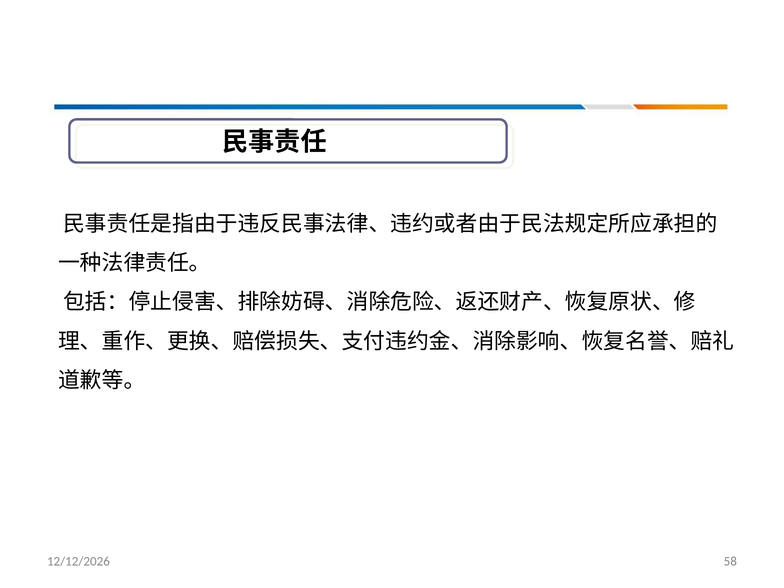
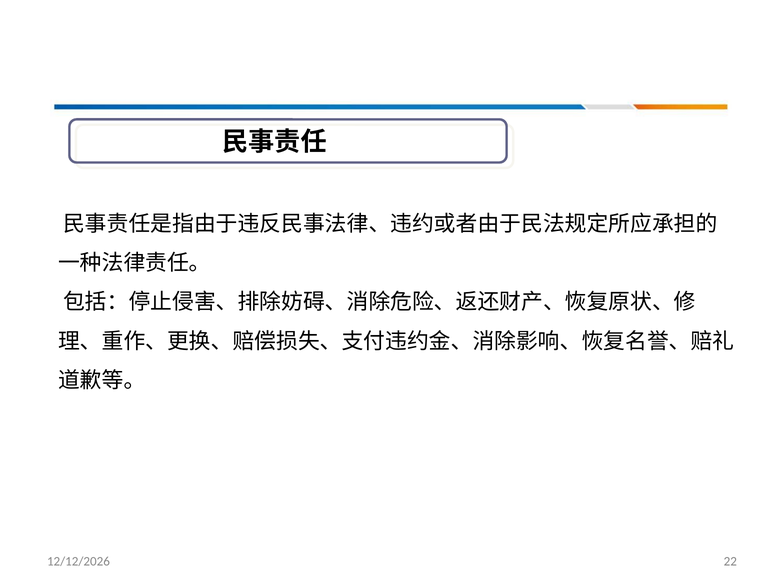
58: 58 -> 22
